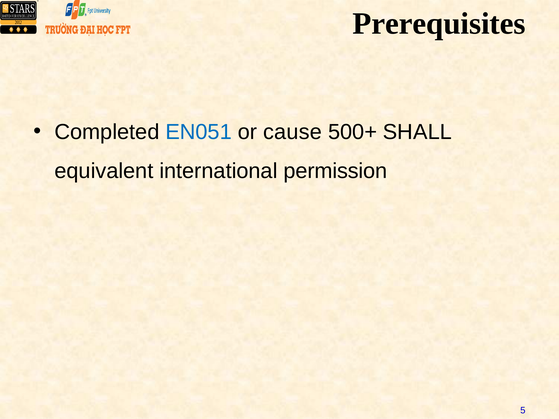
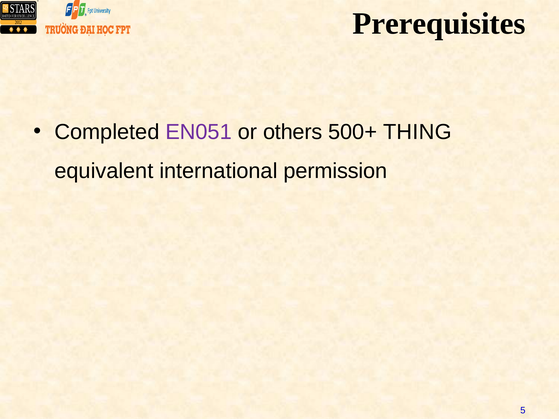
EN051 colour: blue -> purple
cause: cause -> others
SHALL: SHALL -> THING
